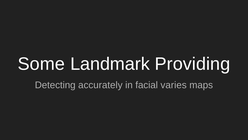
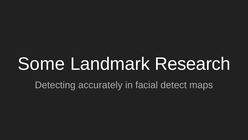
Providing: Providing -> Research
varies: varies -> detect
